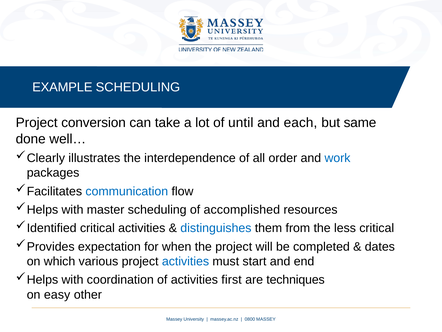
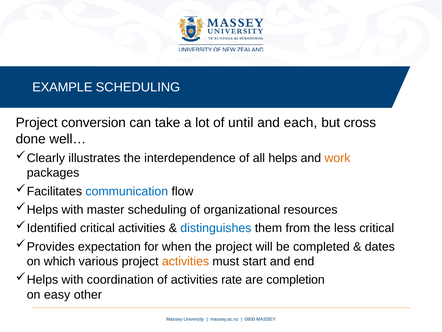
same: same -> cross
order: order -> helps
work colour: blue -> orange
accomplished: accomplished -> organizational
activities at (186, 261) colour: blue -> orange
first: first -> rate
techniques: techniques -> completion
